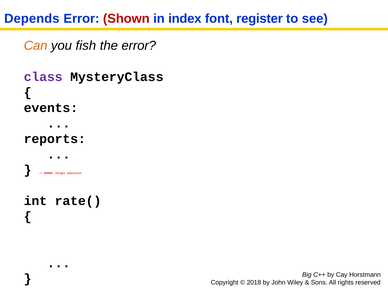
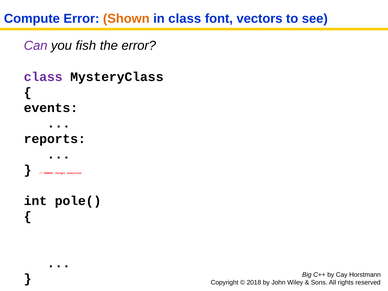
Depends: Depends -> Compute
Shown colour: red -> orange
in index: index -> class
register: register -> vectors
Can colour: orange -> purple
rate(: rate( -> pole(
